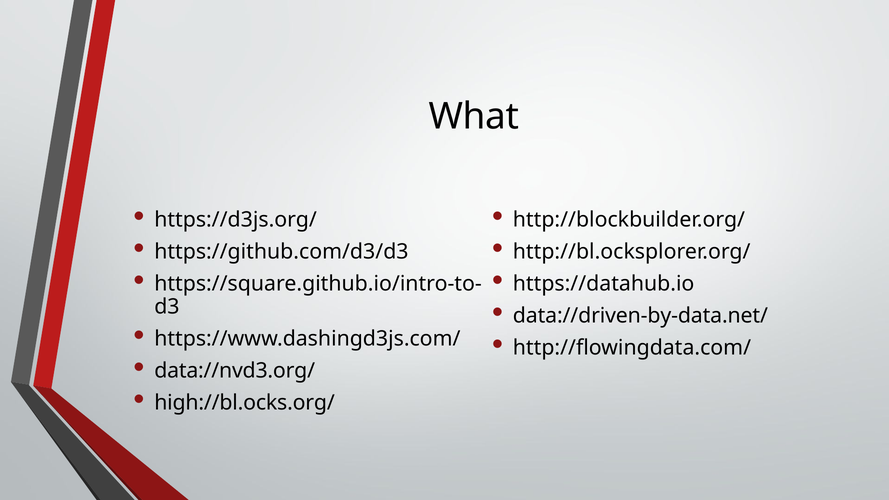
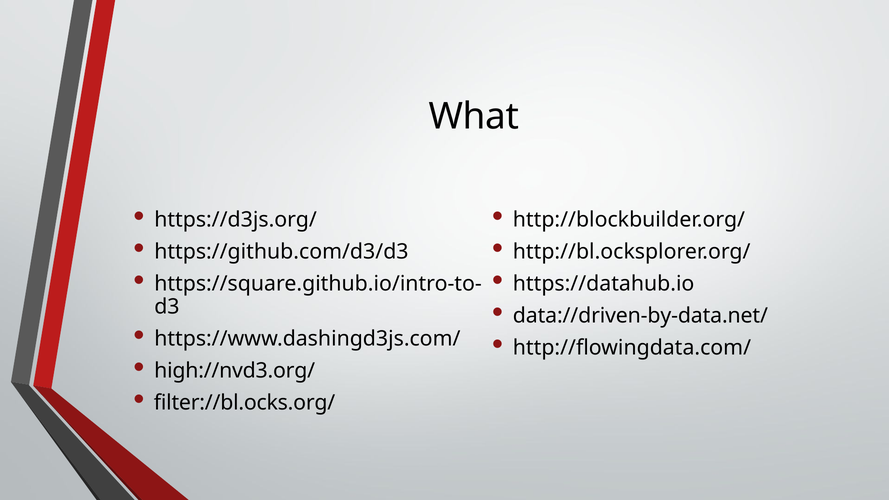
data://nvd3.org/: data://nvd3.org/ -> high://nvd3.org/
high://bl.ocks.org/: high://bl.ocks.org/ -> filter://bl.ocks.org/
